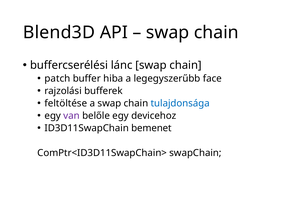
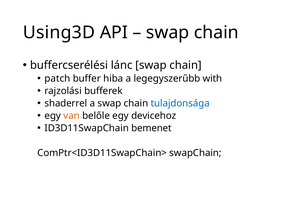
Blend3D: Blend3D -> Using3D
face: face -> with
feltöltése: feltöltése -> shaderrel
van colour: purple -> orange
